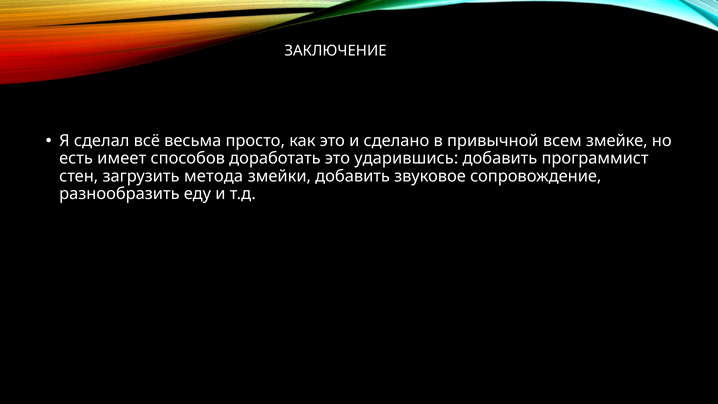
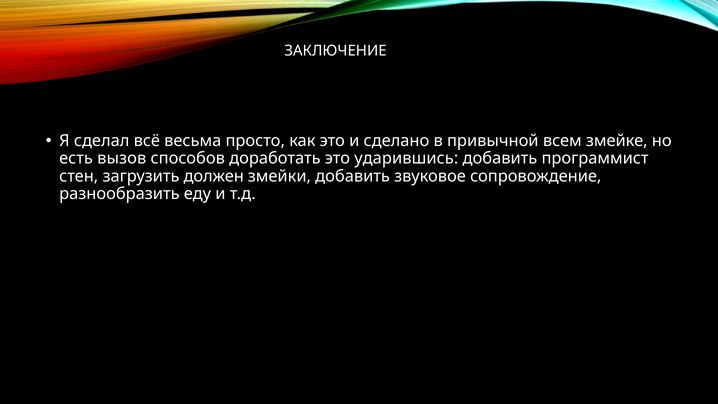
имеет: имеет -> вызов
метода: метода -> должен
